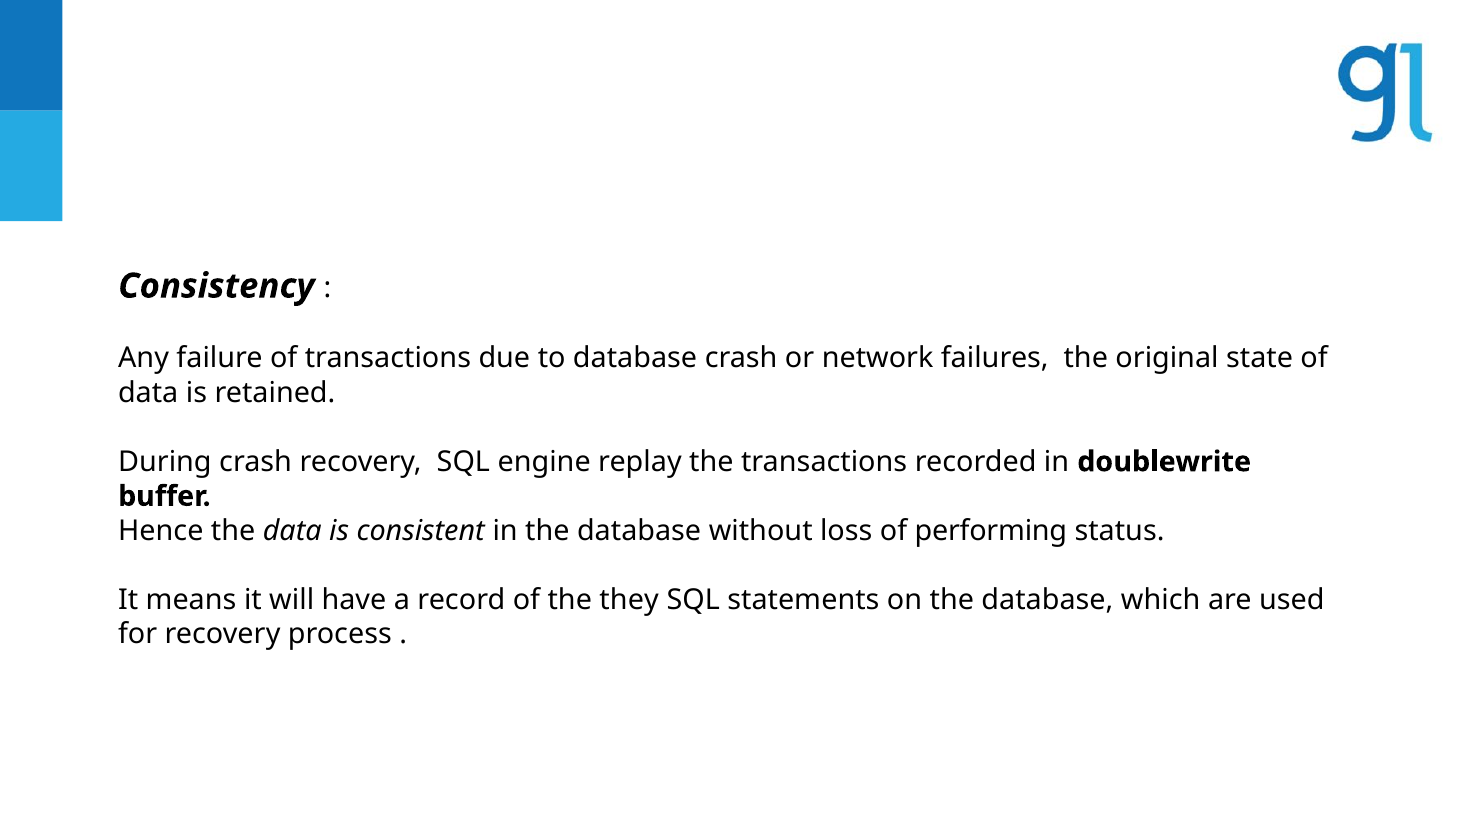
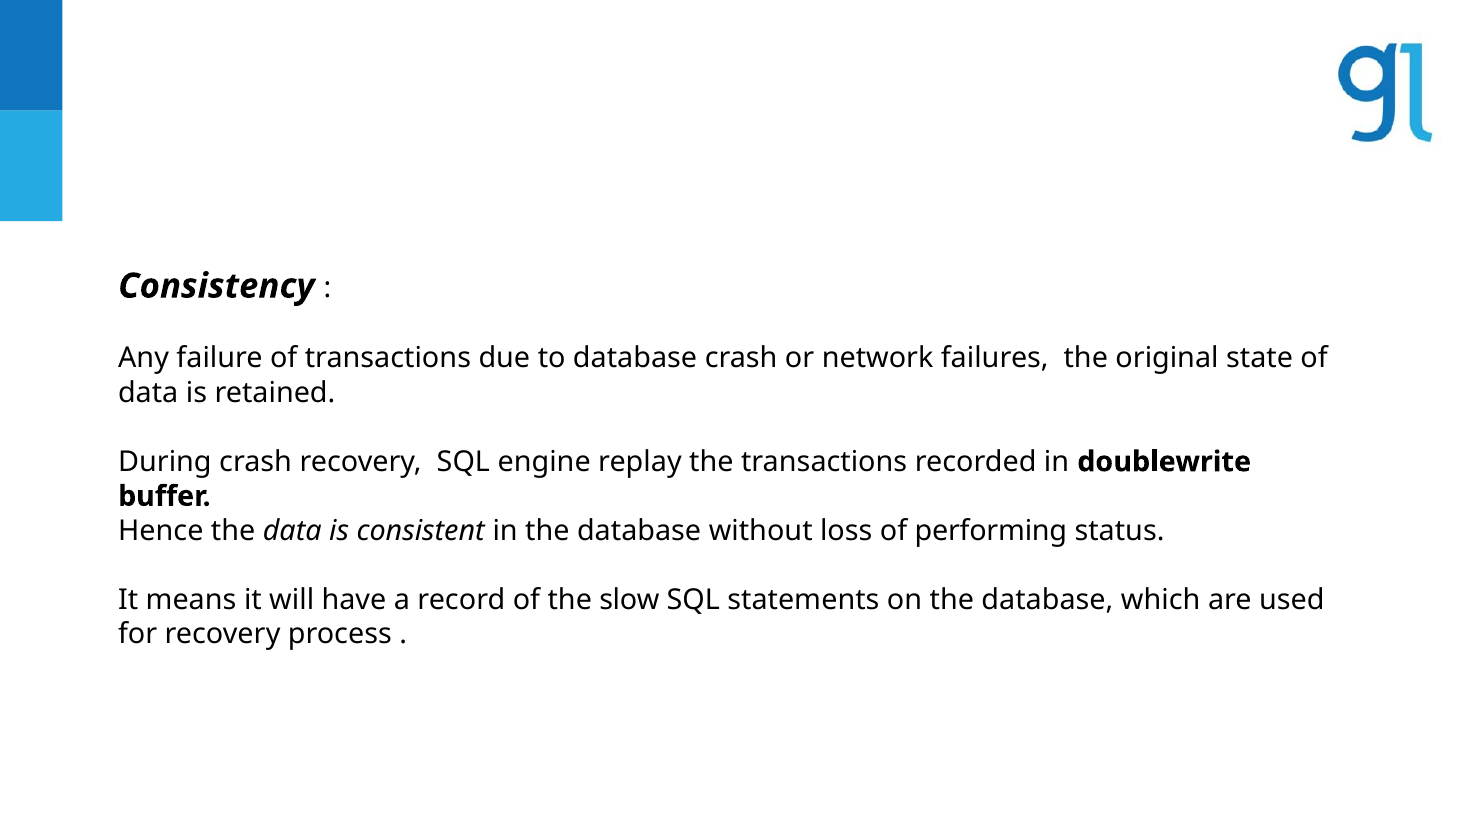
they: they -> slow
